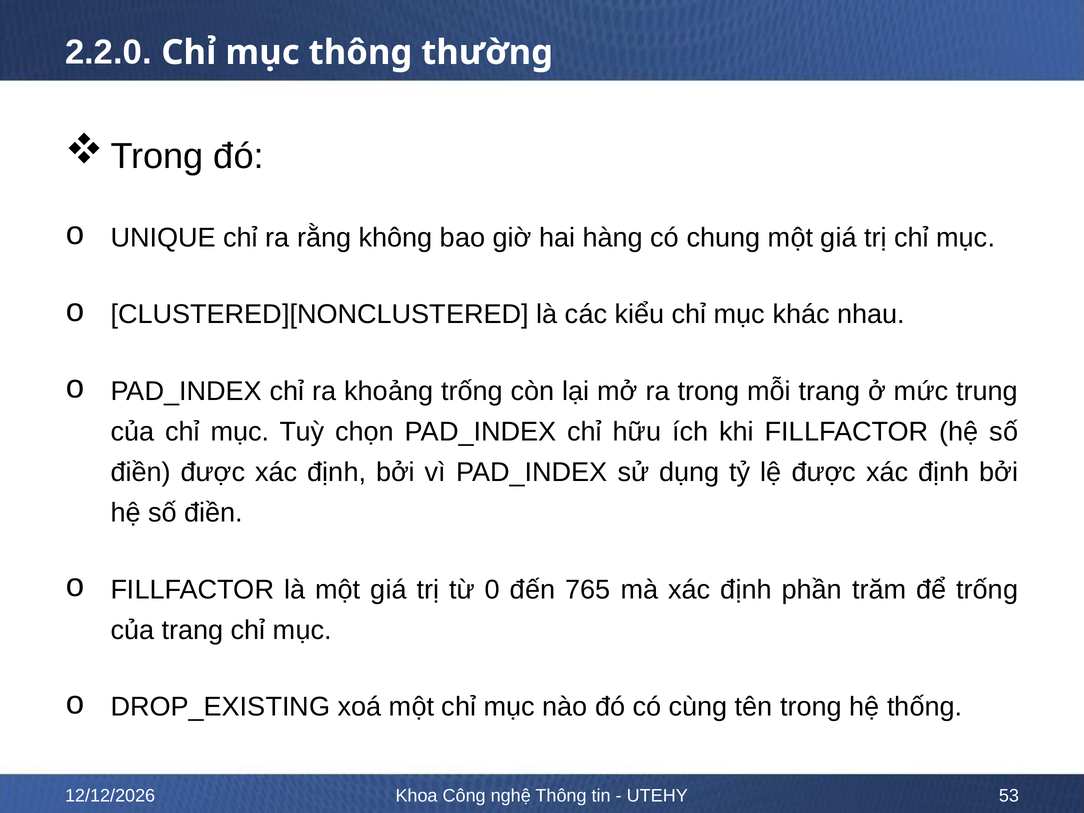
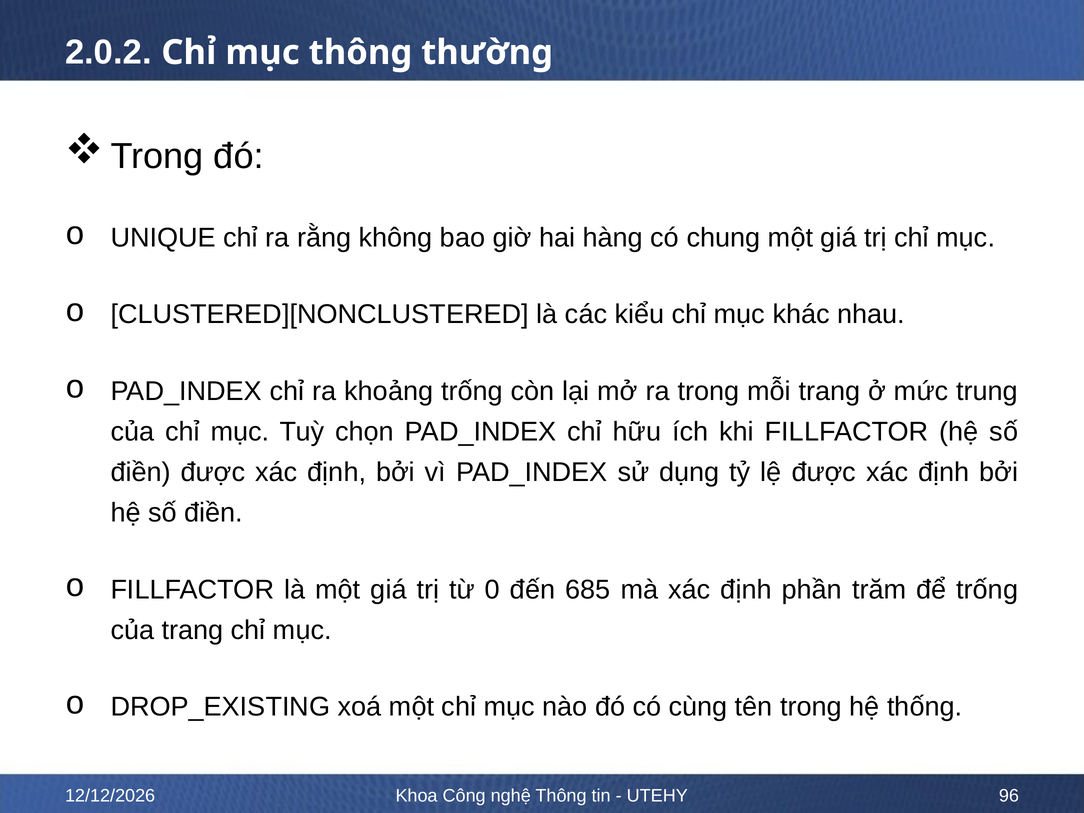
2.2.0: 2.2.0 -> 2.0.2
765: 765 -> 685
53: 53 -> 96
